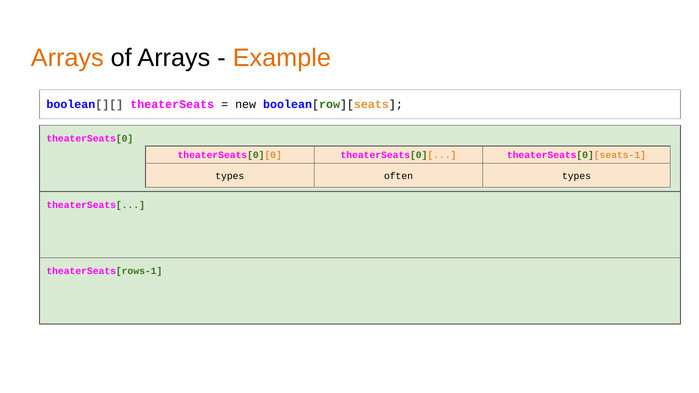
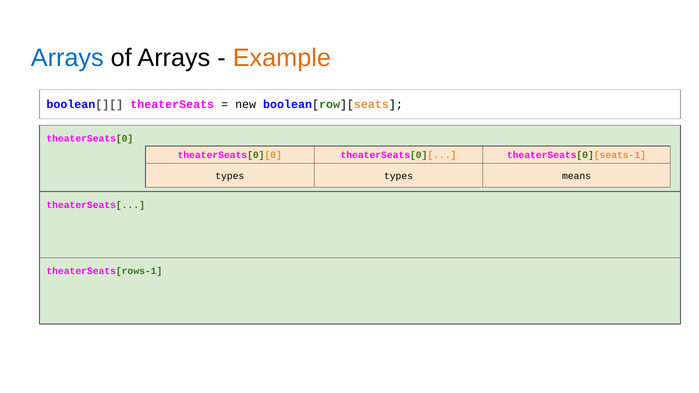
Arrays at (67, 58) colour: orange -> blue
often at (399, 176): often -> types
types at (577, 176): types -> means
